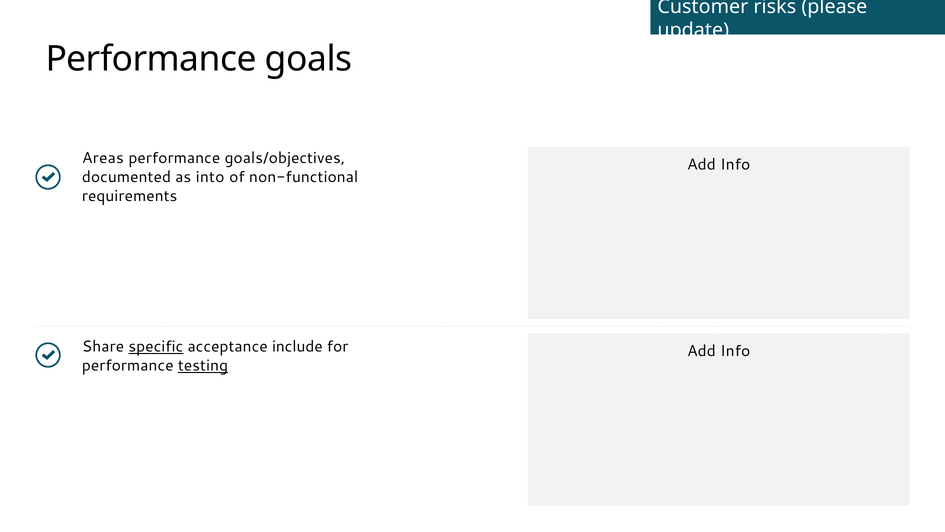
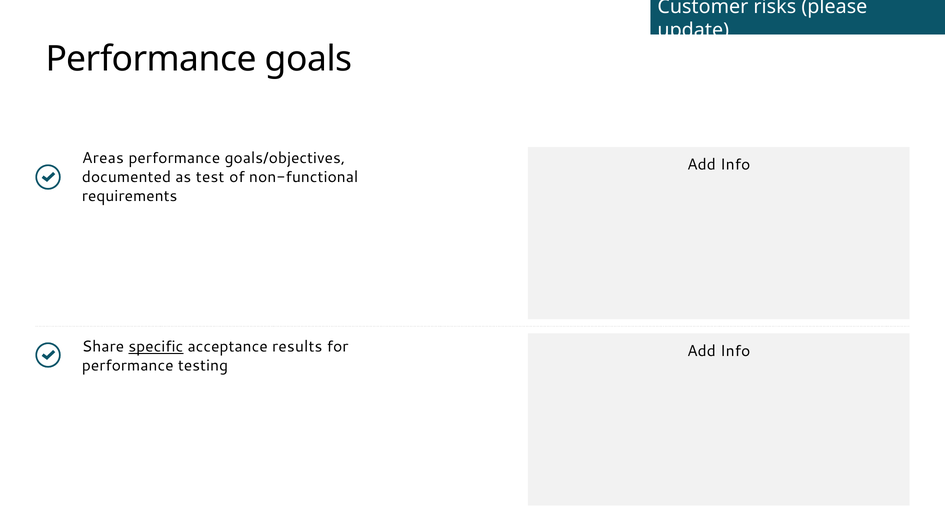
into: into -> test
include: include -> results
testing underline: present -> none
